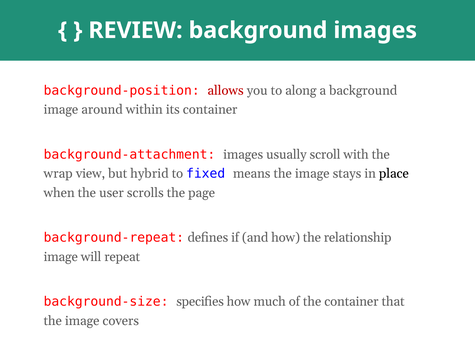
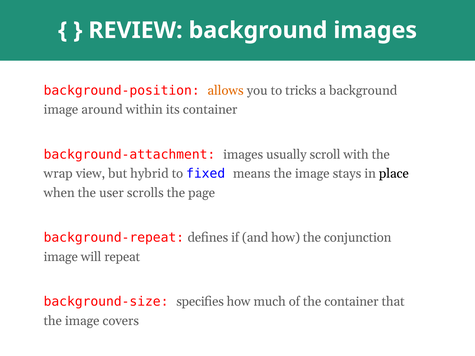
allows colour: red -> orange
along: along -> tricks
relationship: relationship -> conjunction
